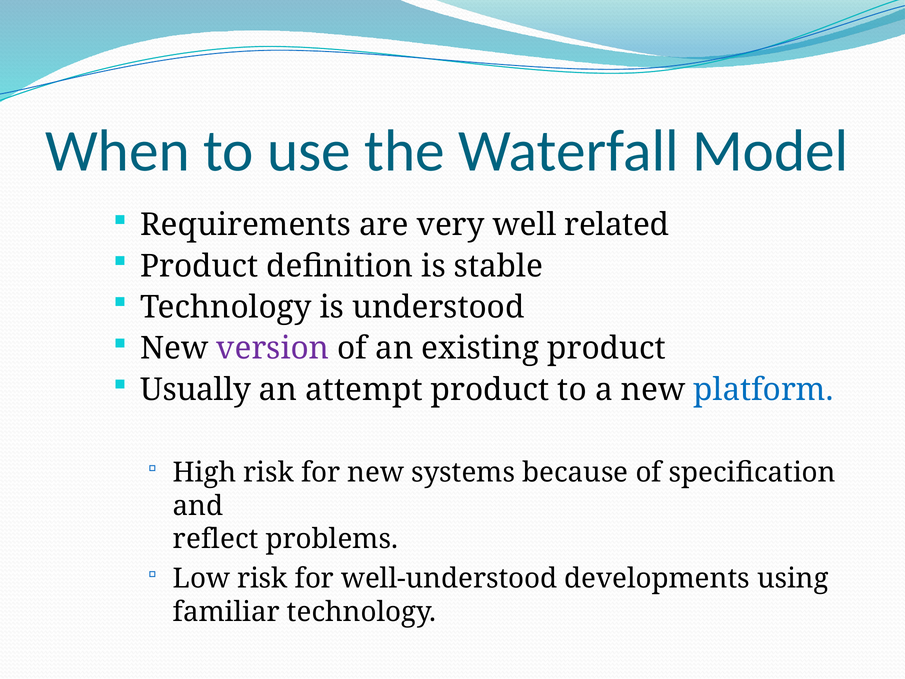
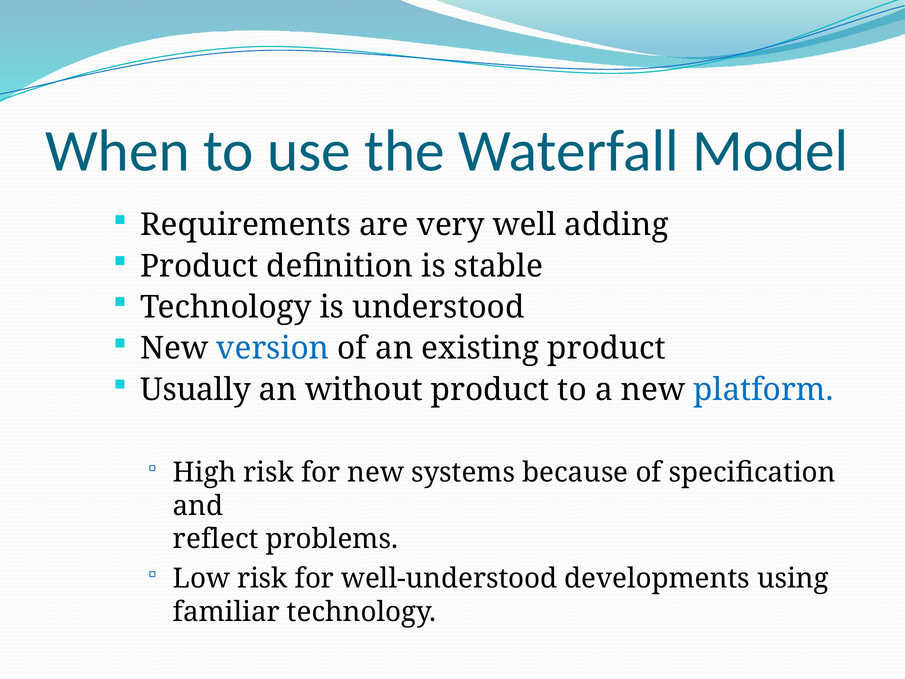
related: related -> adding
version colour: purple -> blue
attempt: attempt -> without
